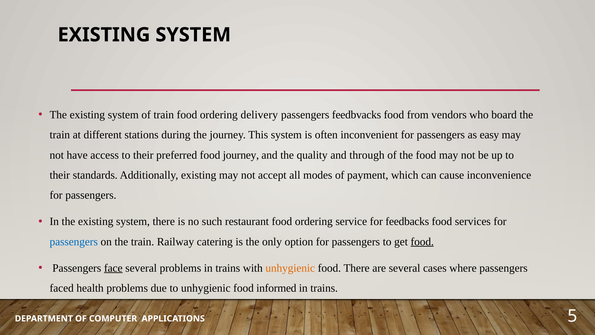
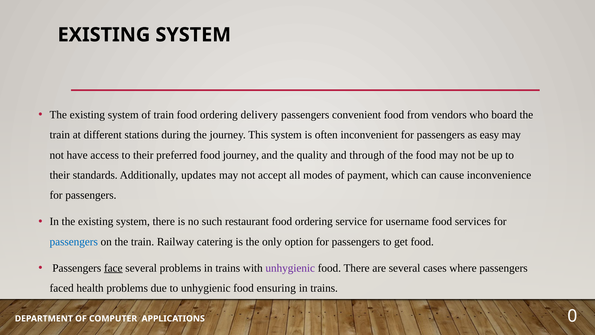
feedbvacks: feedbvacks -> convenient
Additionally existing: existing -> updates
feedbacks: feedbacks -> username
food at (422, 241) underline: present -> none
unhygienic at (290, 268) colour: orange -> purple
informed: informed -> ensuring
5: 5 -> 0
